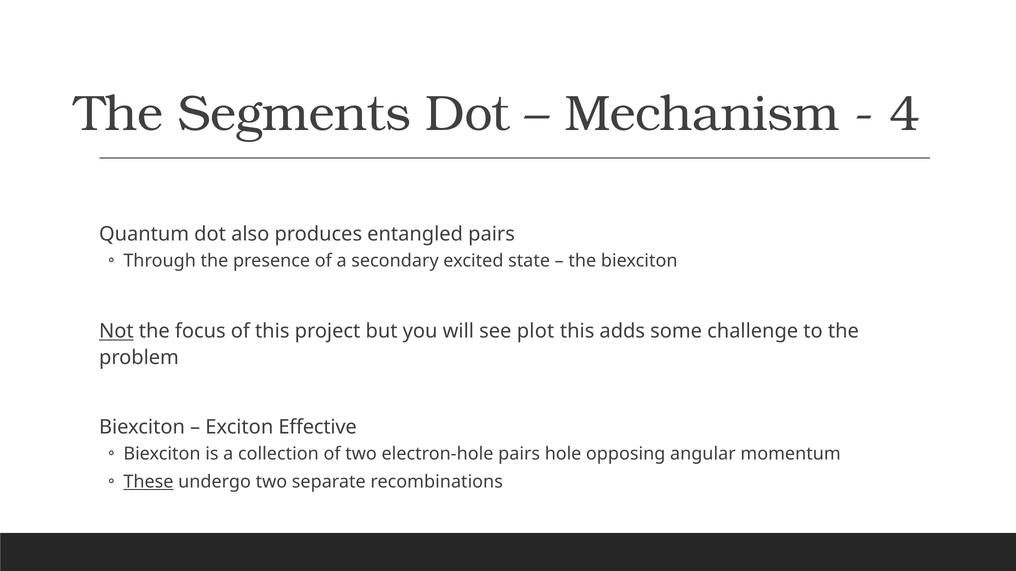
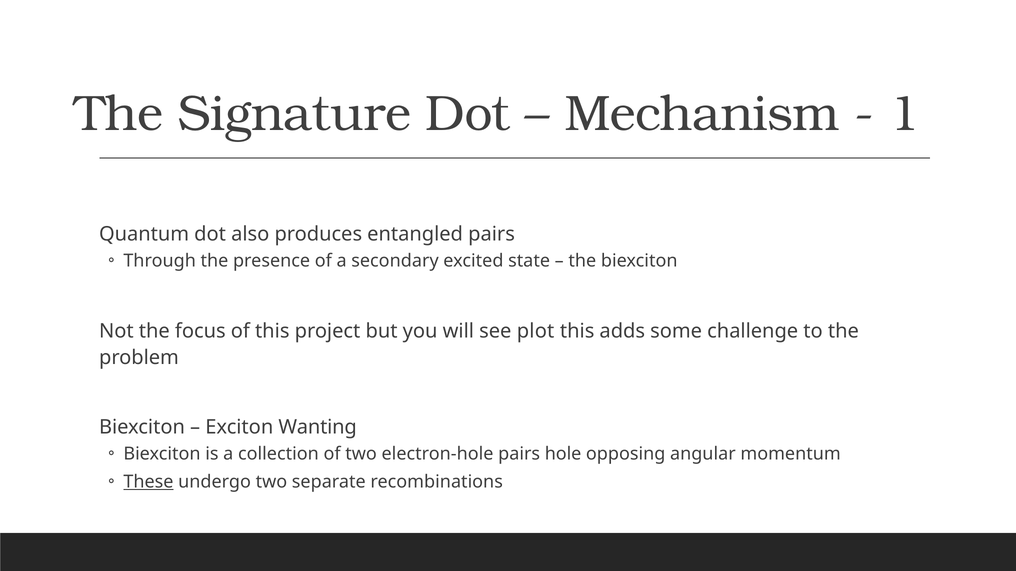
Segments: Segments -> Signature
4: 4 -> 1
Not underline: present -> none
Effective: Effective -> Wanting
